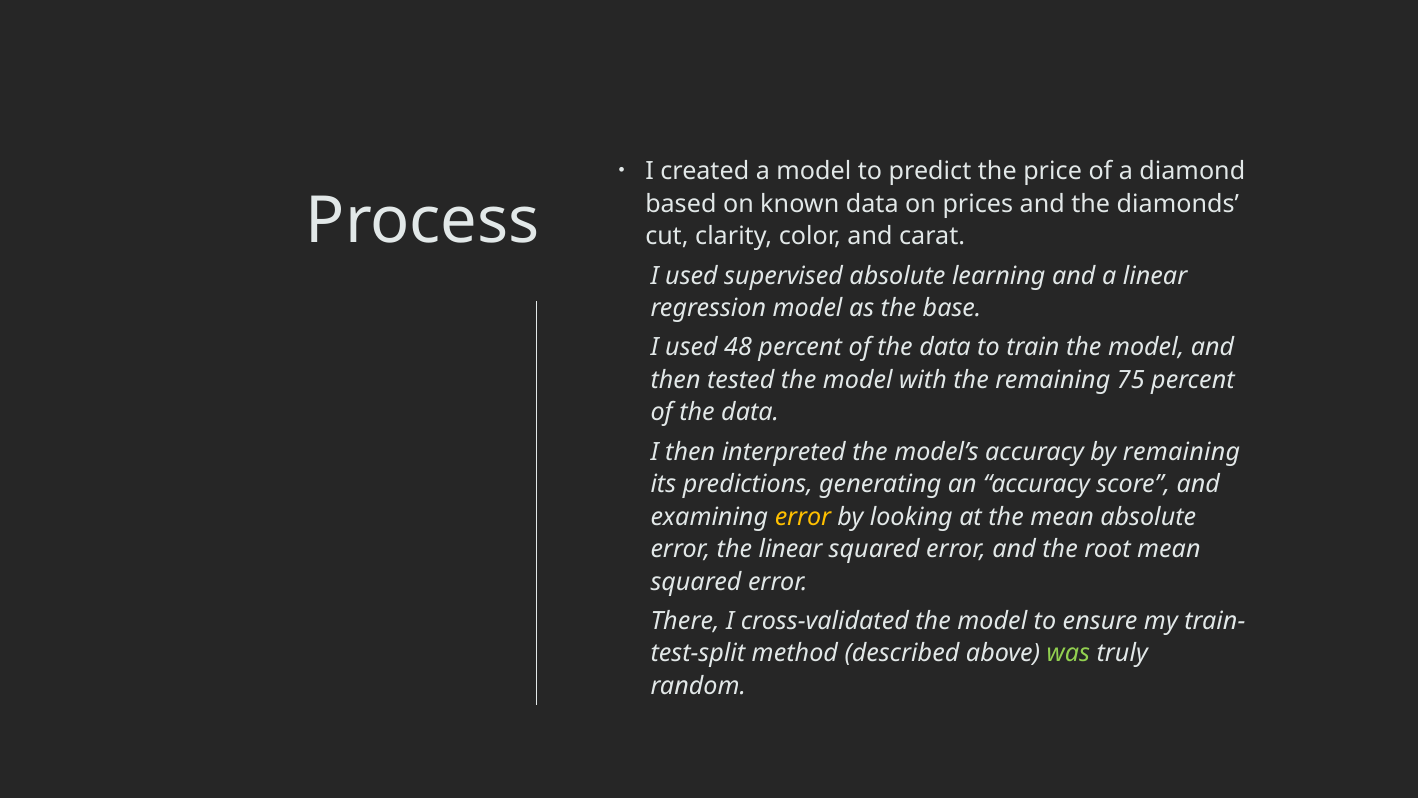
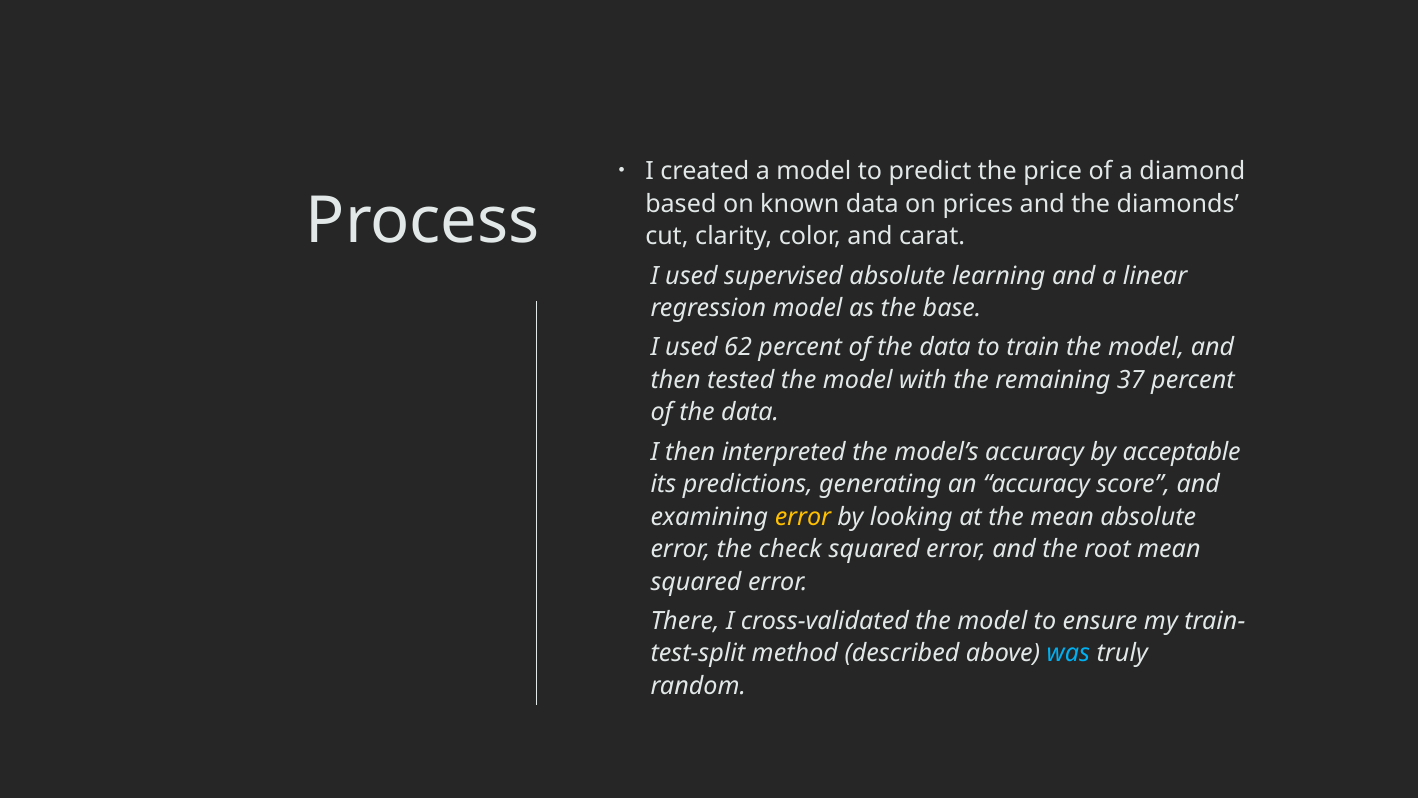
48: 48 -> 62
75: 75 -> 37
by remaining: remaining -> acceptable
the linear: linear -> check
was colour: light green -> light blue
